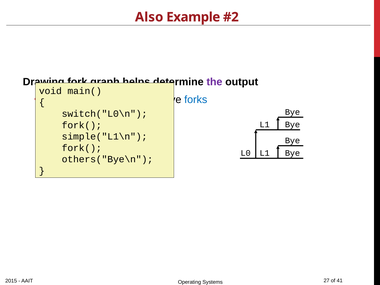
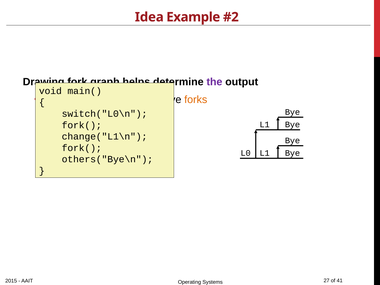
Also: Also -> Idea
forks colour: blue -> orange
simple("L1\n: simple("L1\n -> change("L1\n
